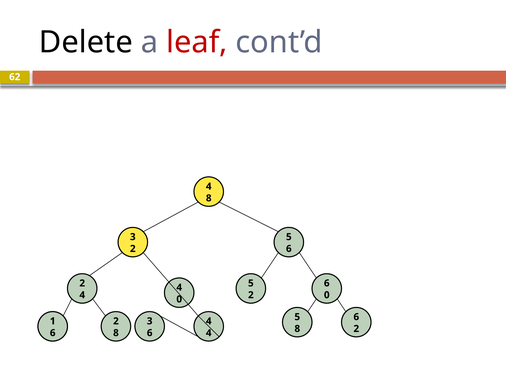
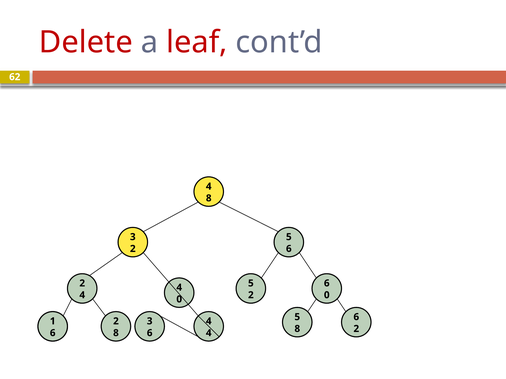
Delete colour: black -> red
